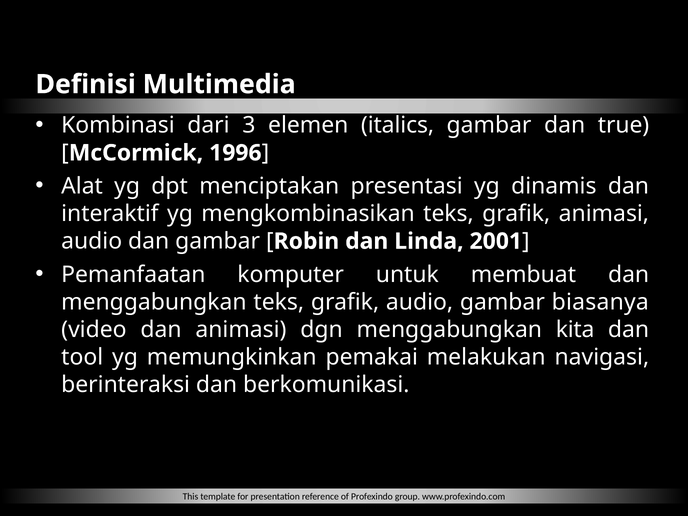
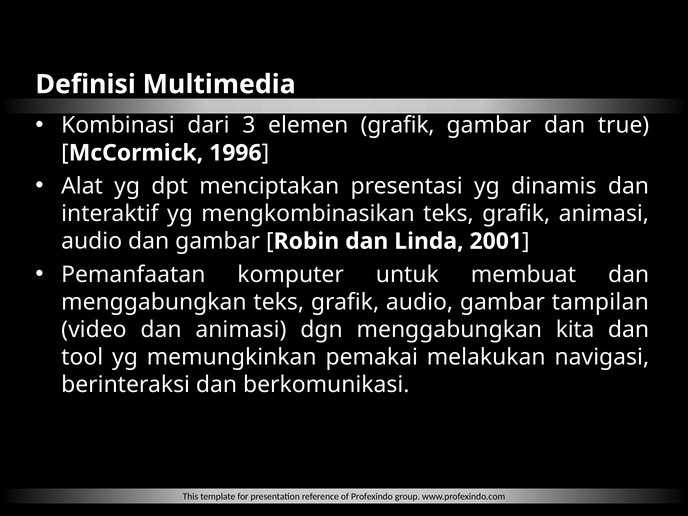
elemen italics: italics -> grafik
biasanya: biasanya -> tampilan
